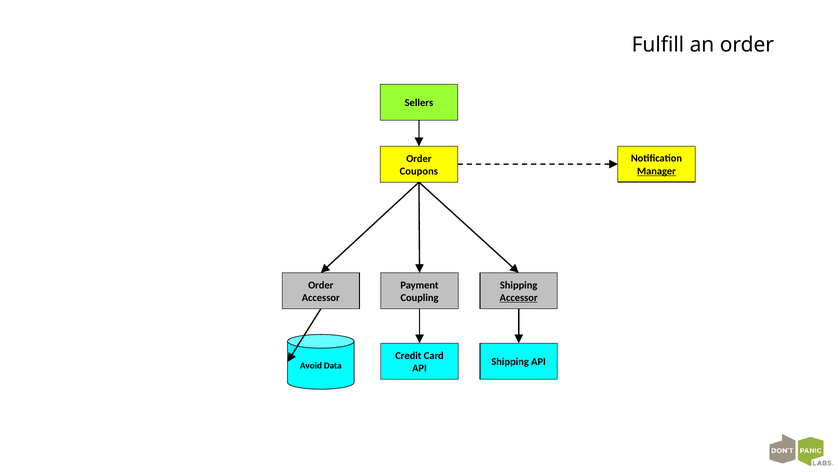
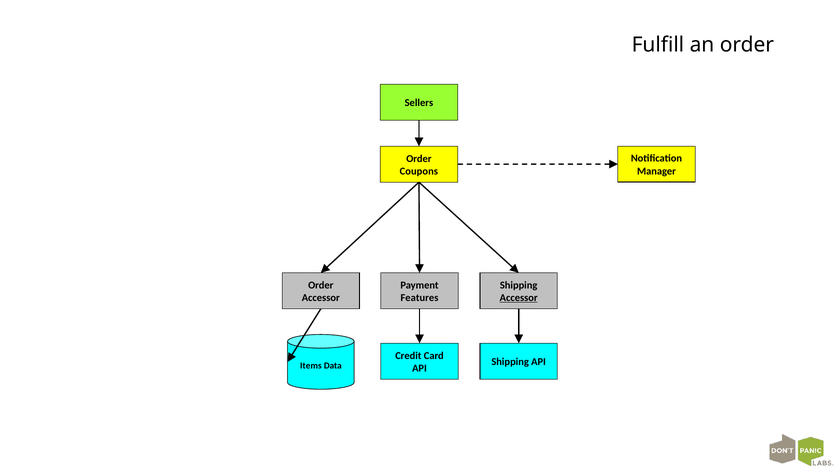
Manager underline: present -> none
Coupling: Coupling -> Features
Avoid: Avoid -> Items
